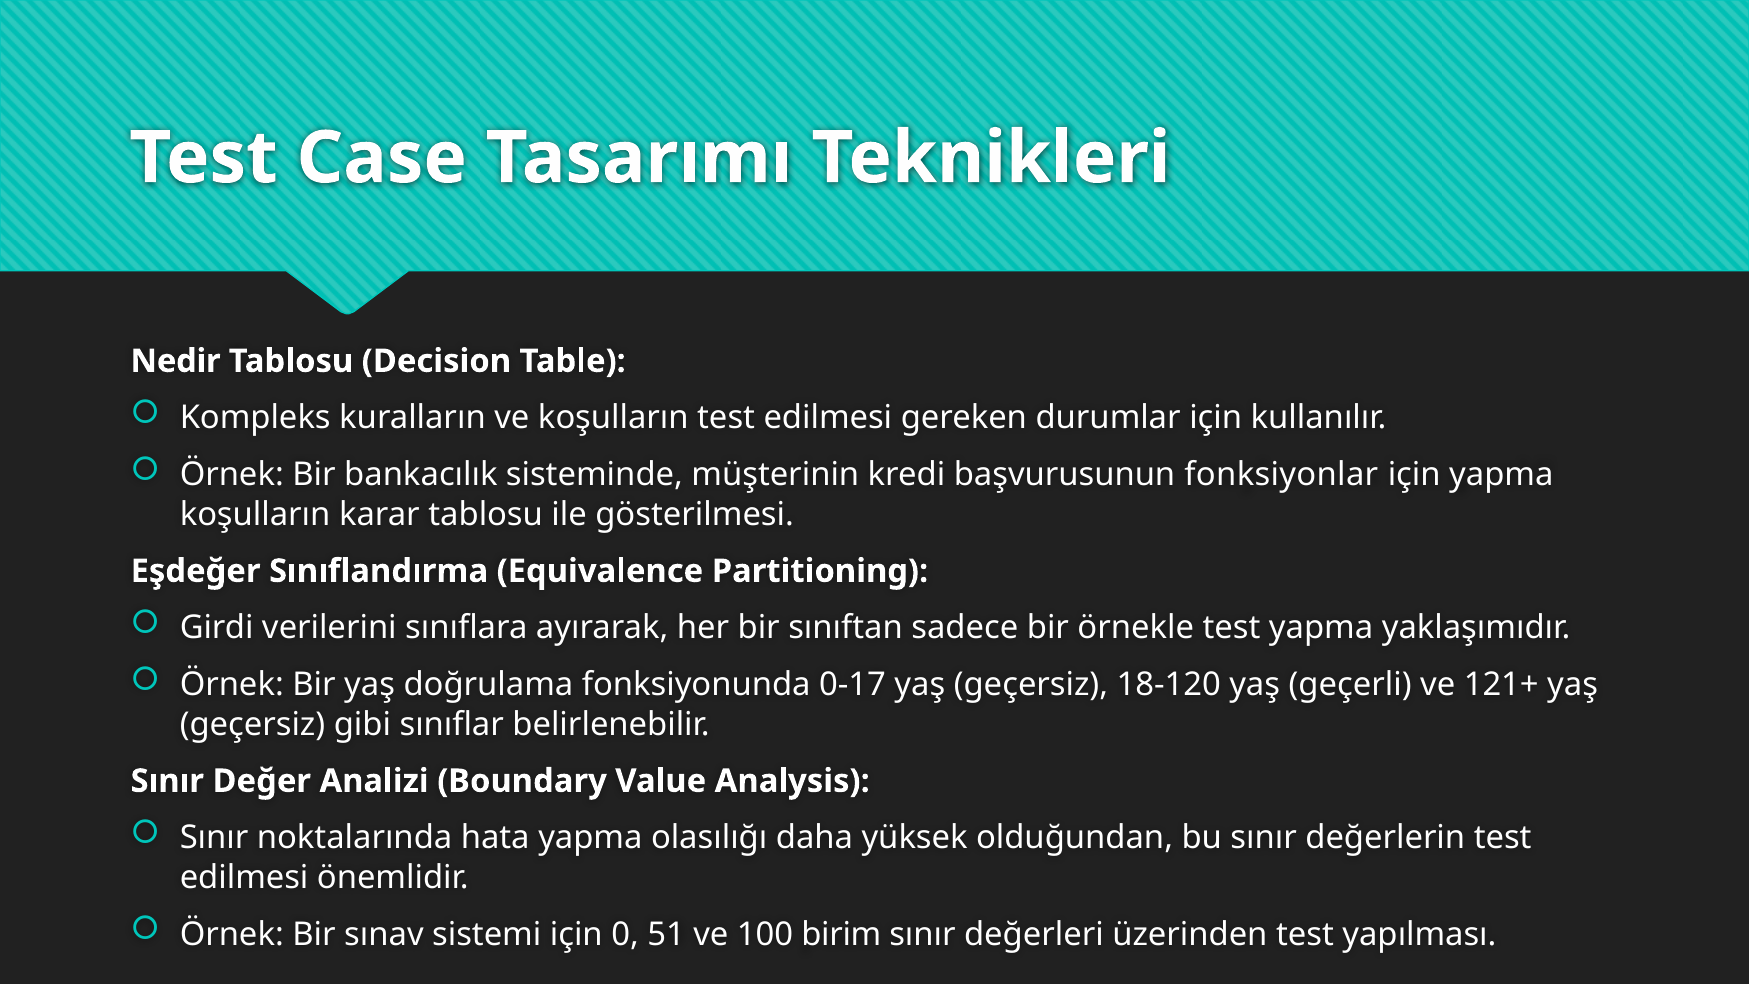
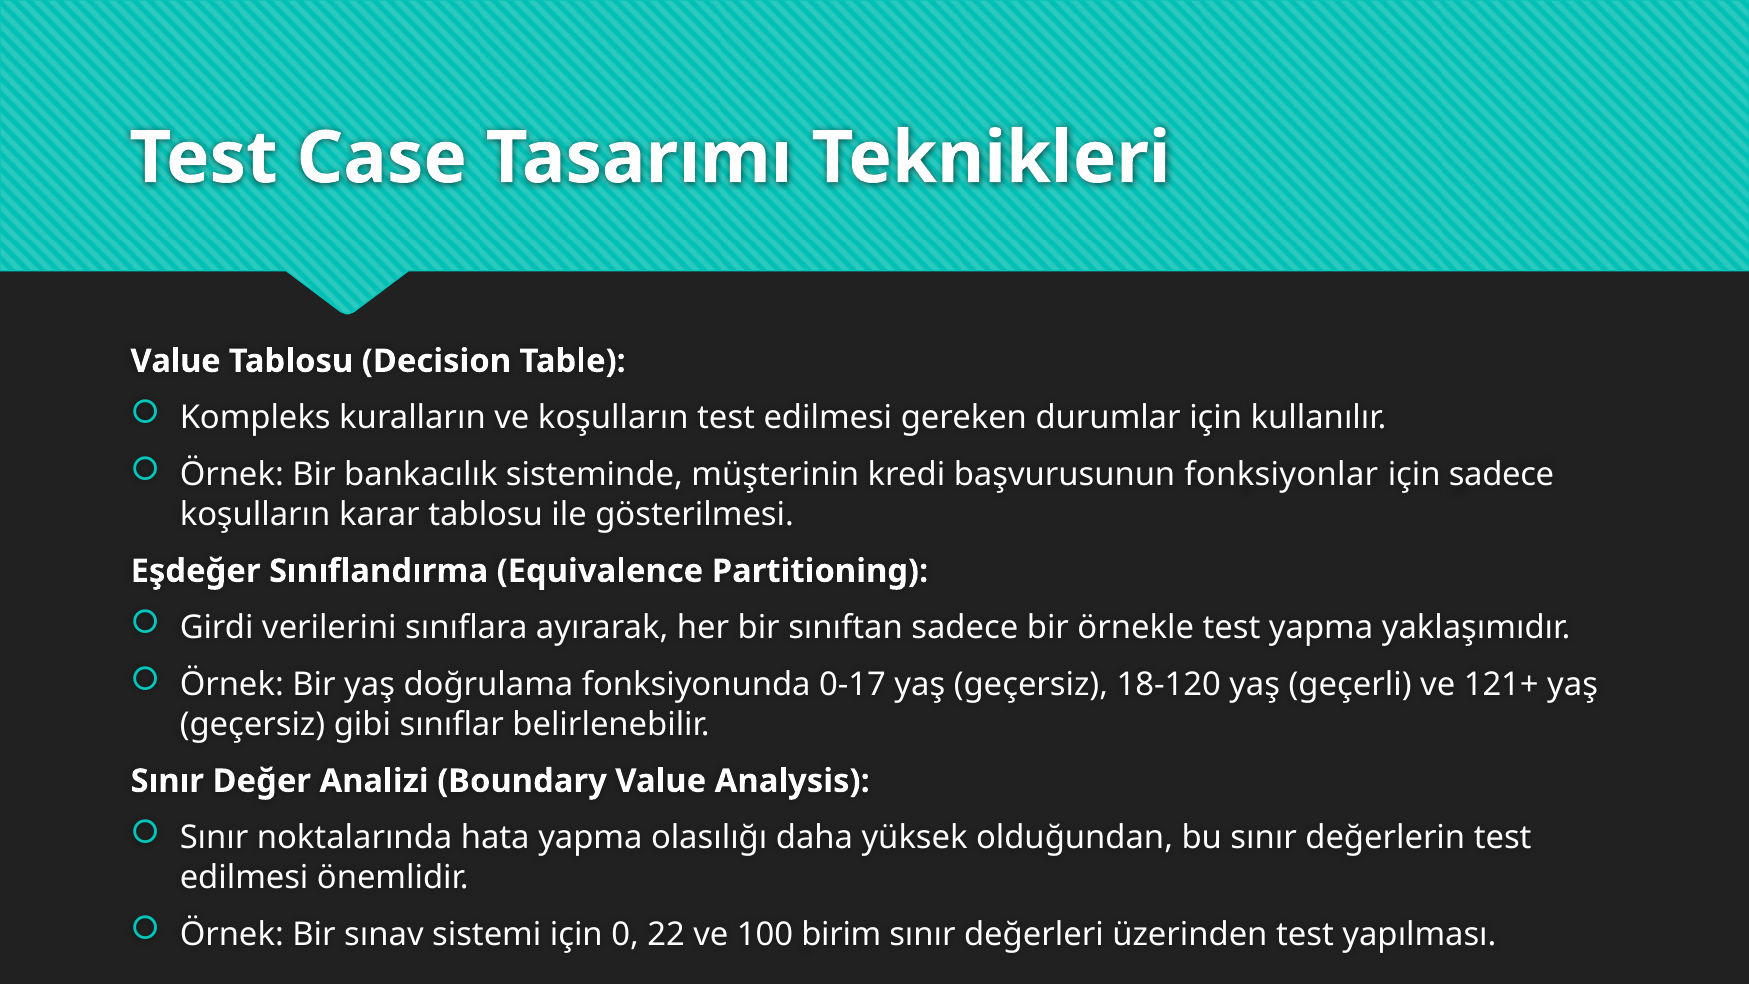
Nedir at (176, 361): Nedir -> Value
için yapma: yapma -> sadece
51: 51 -> 22
